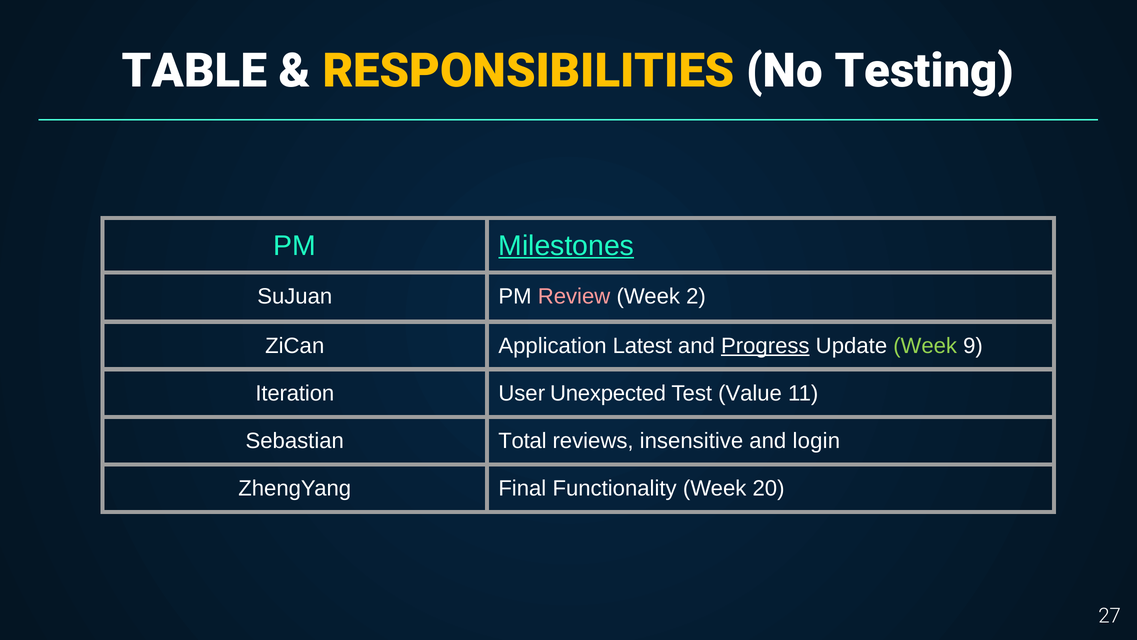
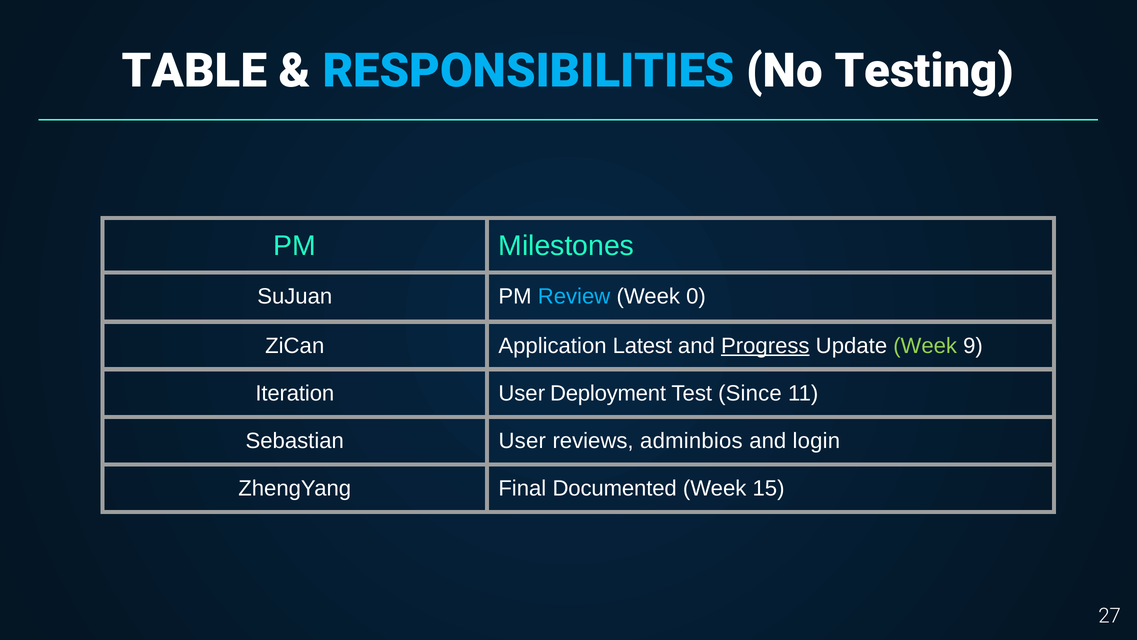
RESPONSIBILITIES colour: yellow -> light blue
Milestones underline: present -> none
Review colour: pink -> light blue
2: 2 -> 0
Unexpected: Unexpected -> Deployment
Value: Value -> Since
Sebastian Total: Total -> User
insensitive: insensitive -> adminbios
Functionality: Functionality -> Documented
20: 20 -> 15
